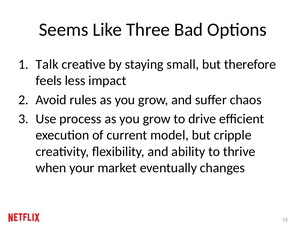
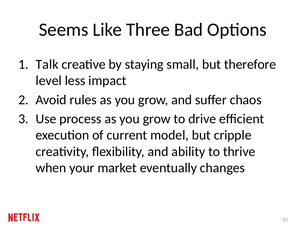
feels: feels -> level
